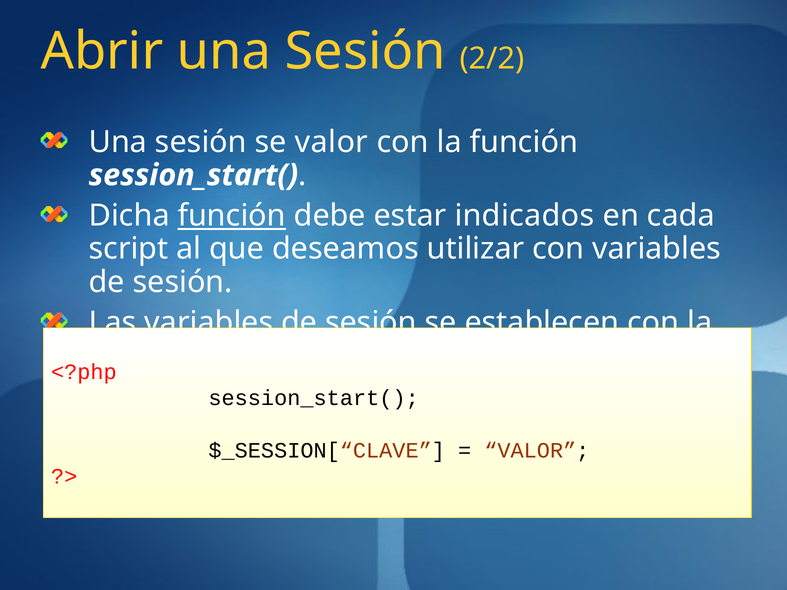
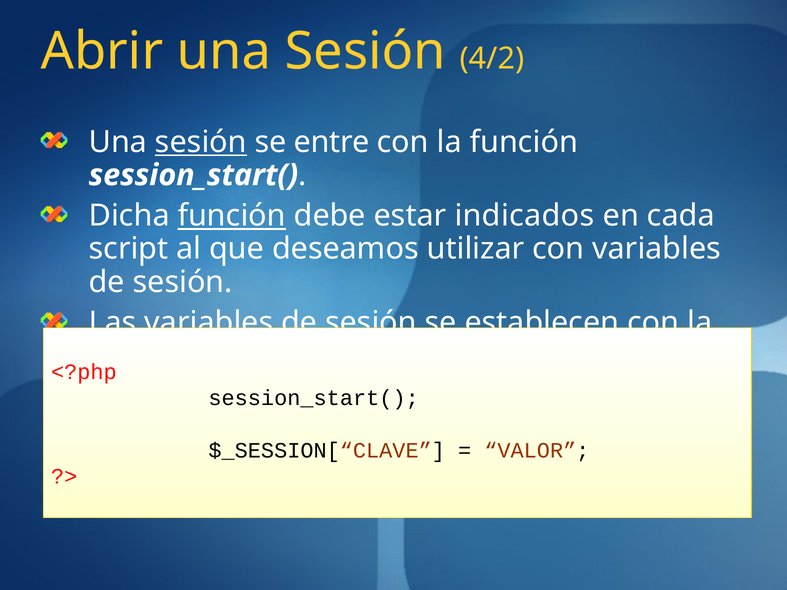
2/2: 2/2 -> 4/2
sesión at (201, 142) underline: none -> present
se valor: valor -> entre
